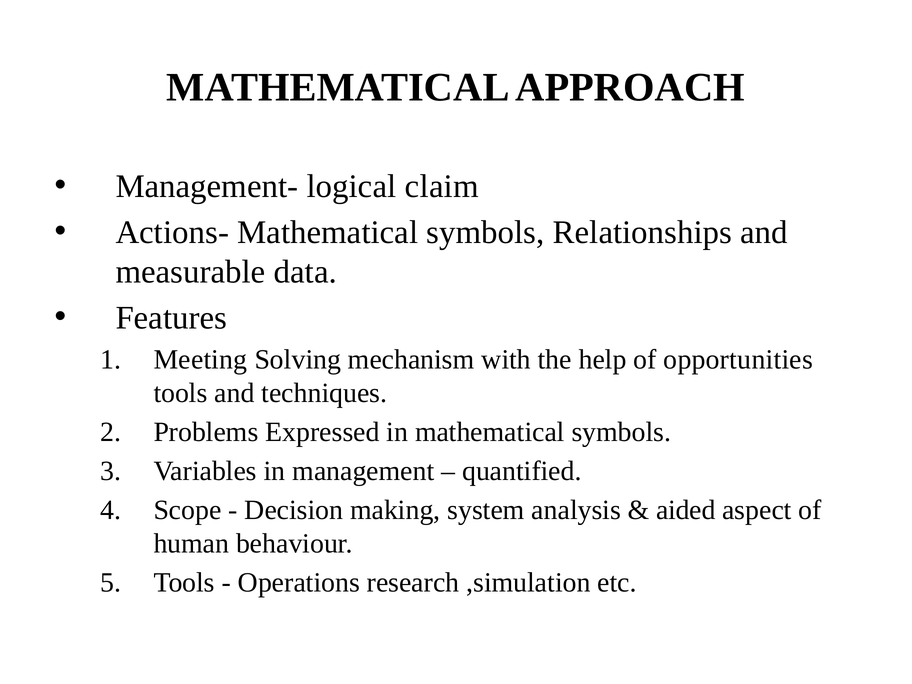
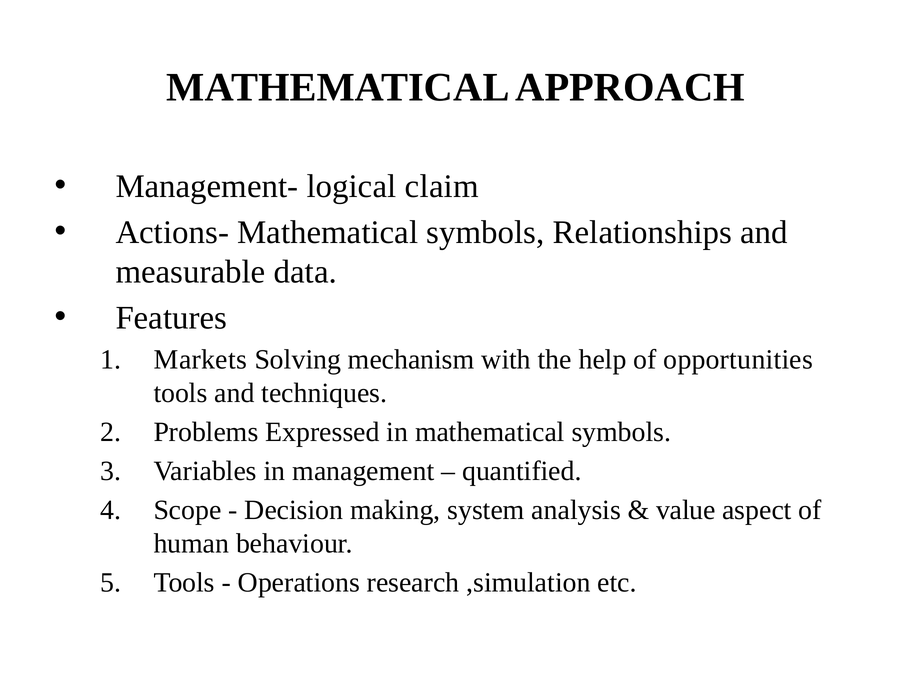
Meeting: Meeting -> Markets
aided: aided -> value
